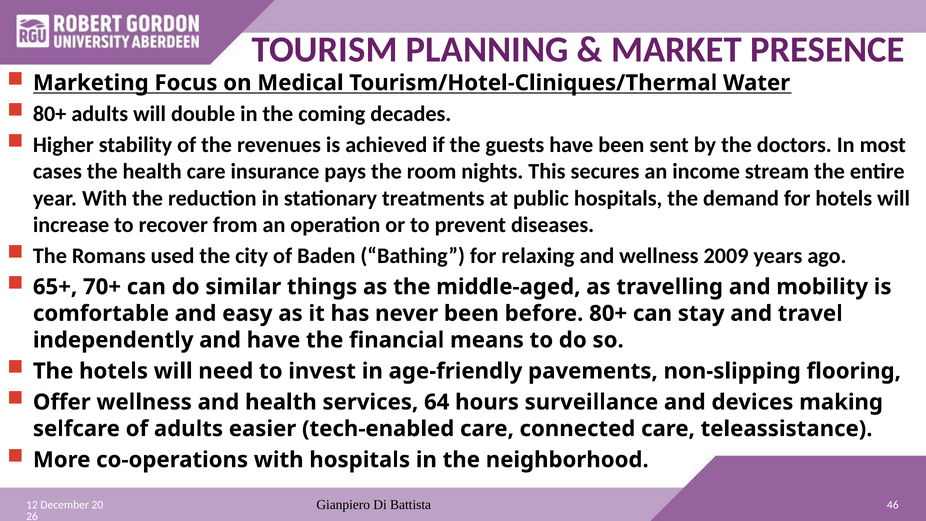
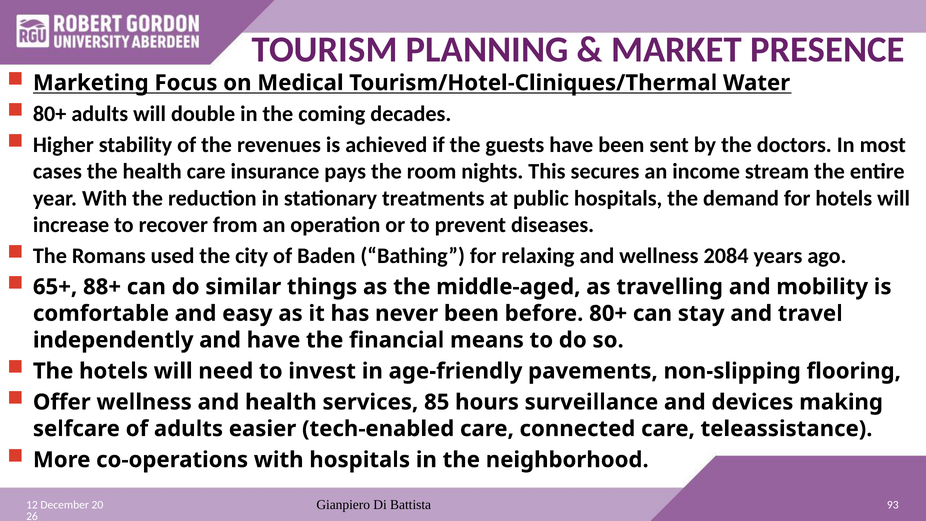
2009: 2009 -> 2084
70+: 70+ -> 88+
64: 64 -> 85
46: 46 -> 93
